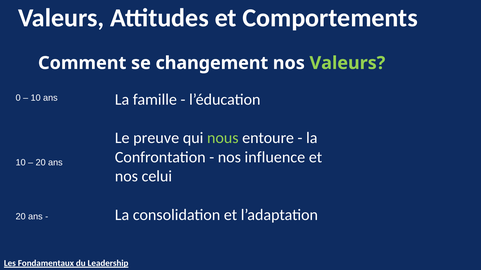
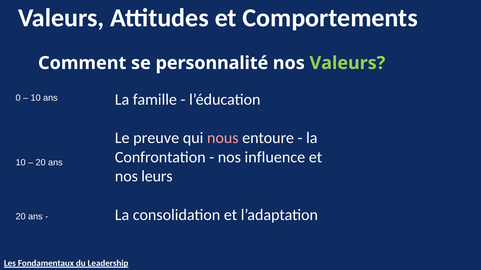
changement: changement -> personnalité
nous colour: light green -> pink
celui: celui -> leurs
